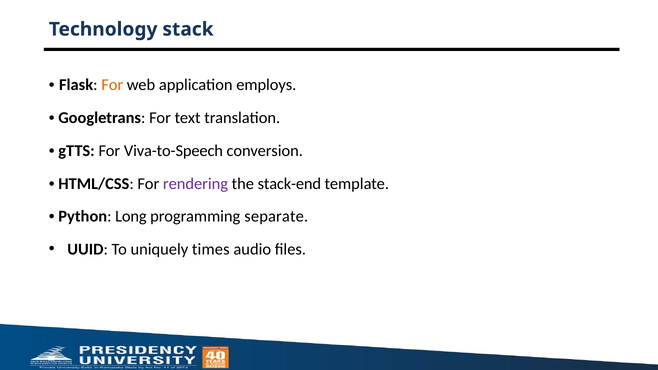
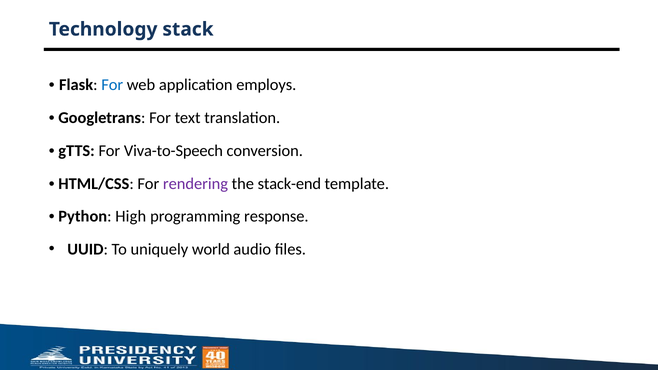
For at (112, 85) colour: orange -> blue
Long: Long -> High
separate: separate -> response
times: times -> world
